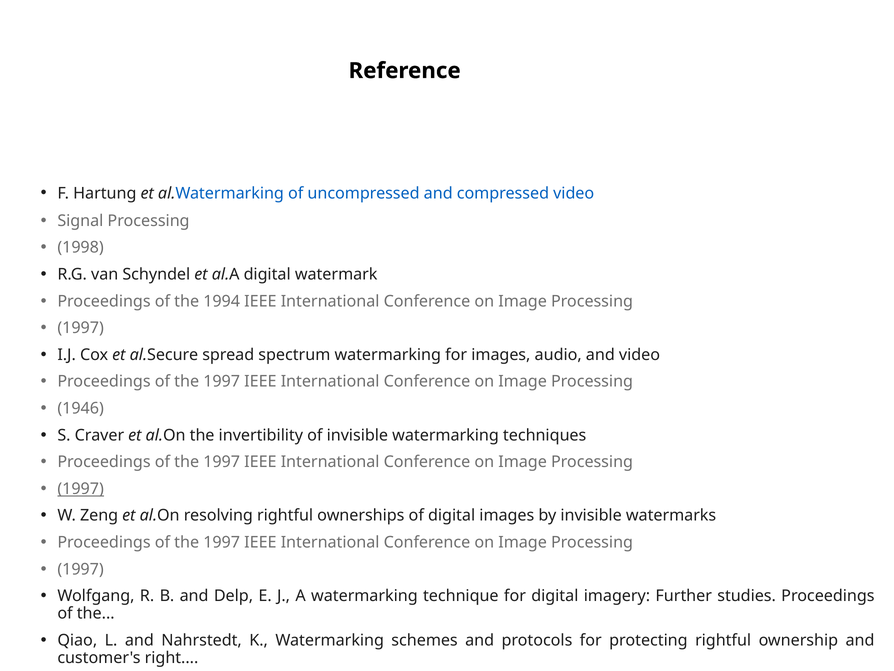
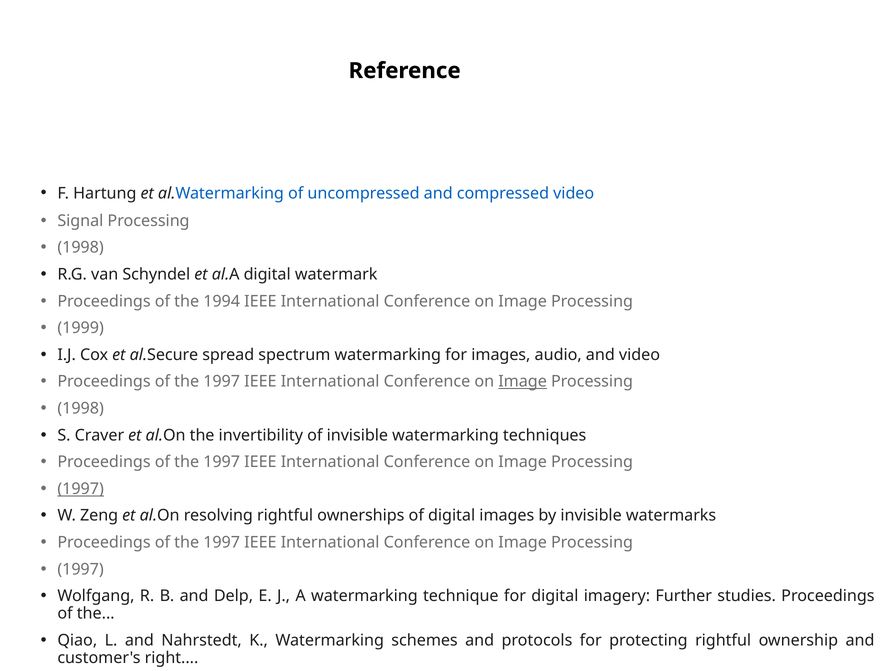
1997 at (81, 328): 1997 -> 1999
Image at (523, 381) underline: none -> present
1946 at (81, 408): 1946 -> 1998
